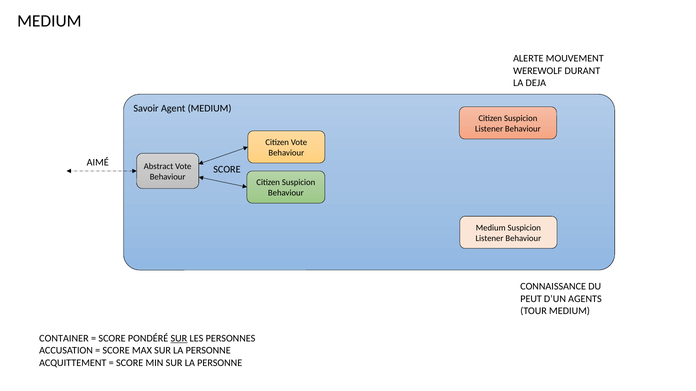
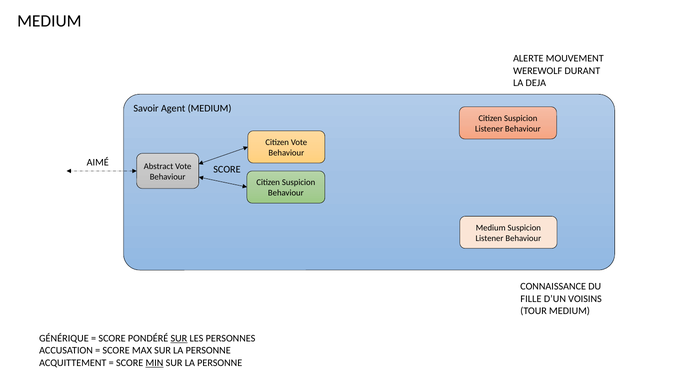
PEUT: PEUT -> FILLE
AGENTS: AGENTS -> VOISINS
CONTAINER: CONTAINER -> GÉNÉRIQUE
MIN underline: none -> present
